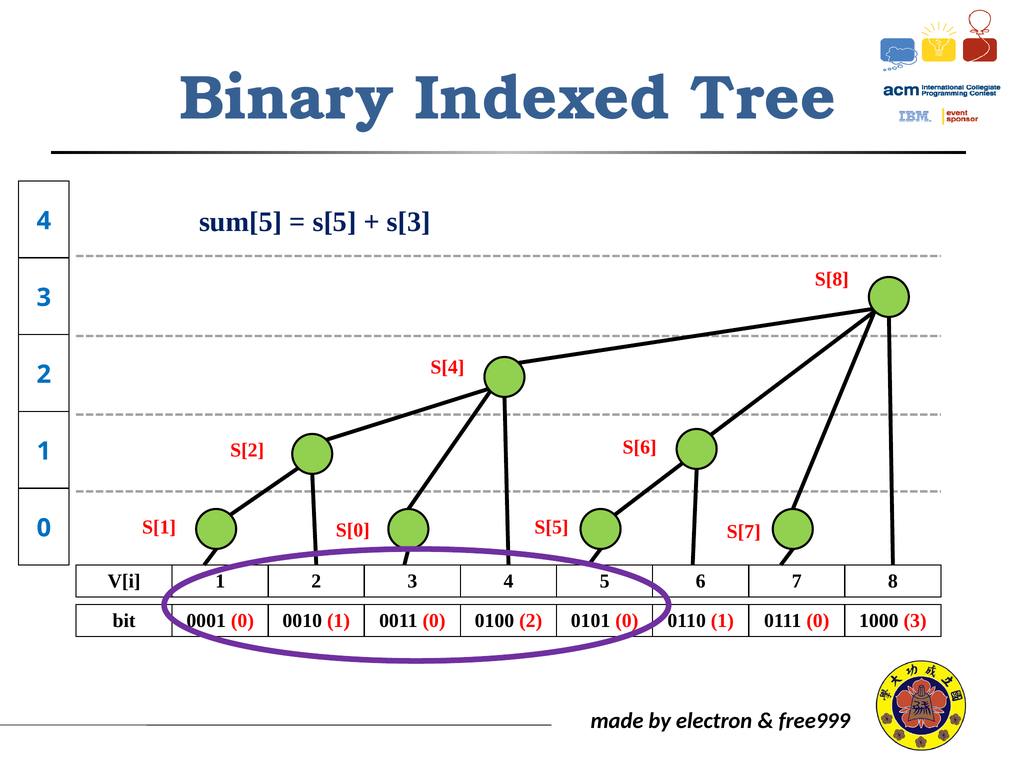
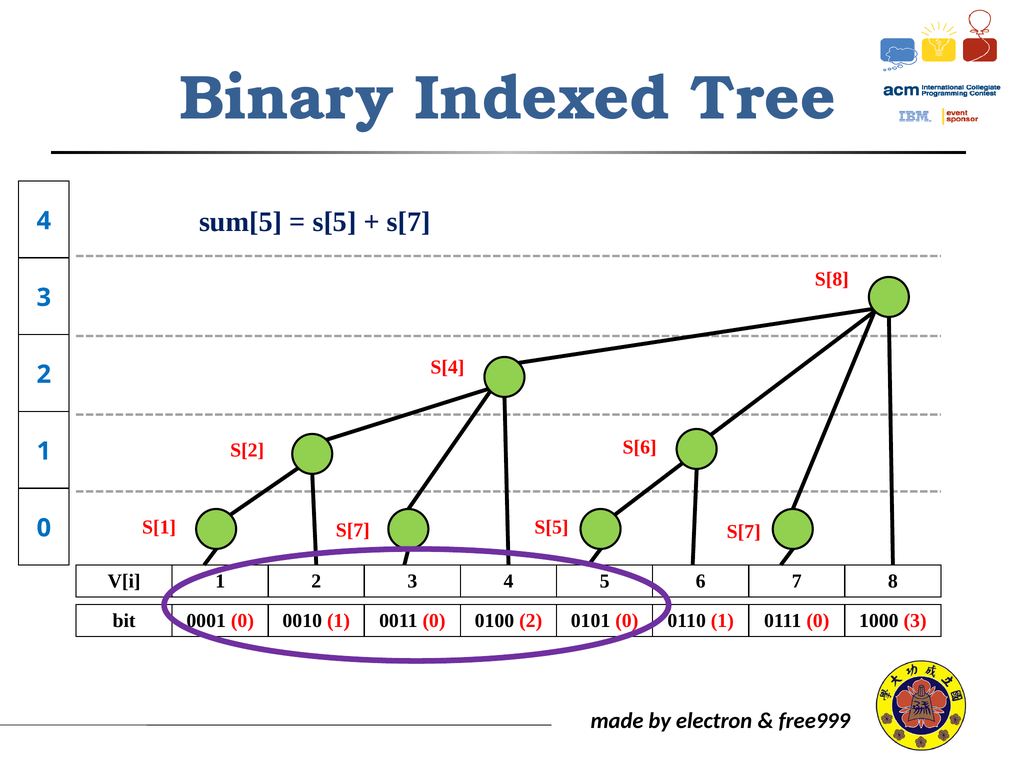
s[3 at (409, 222): s[3 -> s[7
S[0 at (353, 531): S[0 -> S[7
